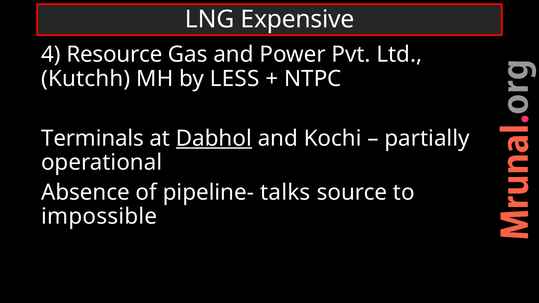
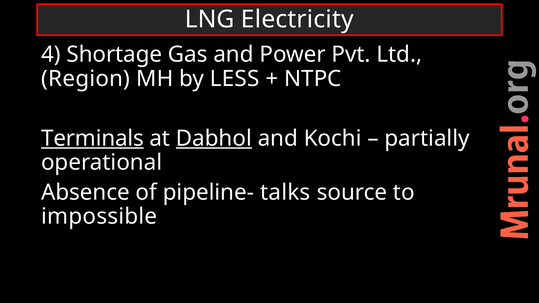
Expensive: Expensive -> Electricity
Resource: Resource -> Shortage
Kutchh: Kutchh -> Region
Terminals underline: none -> present
